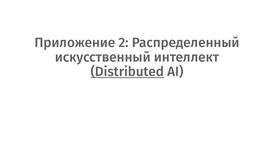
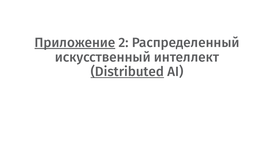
Приложение underline: none -> present
